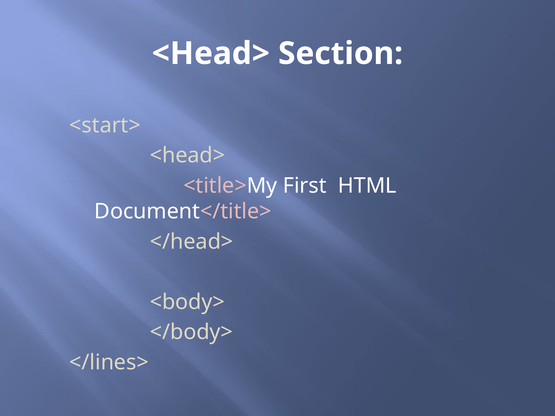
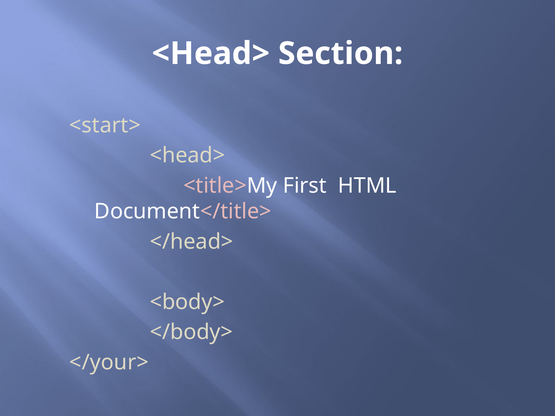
</lines>: </lines> -> </your>
